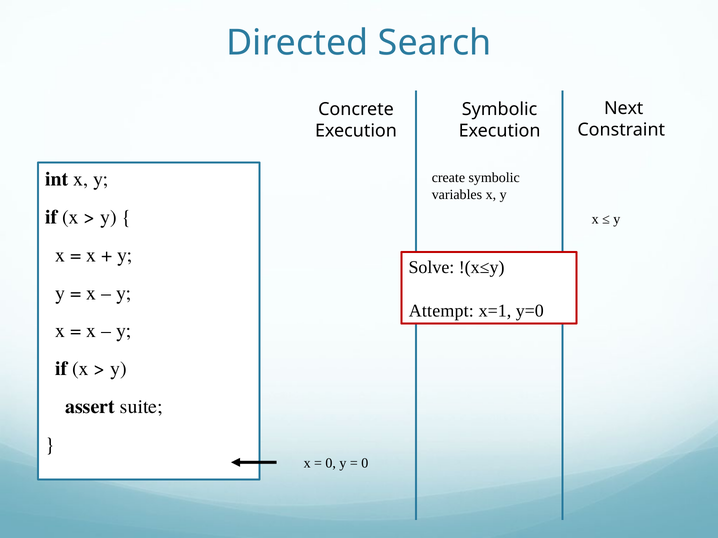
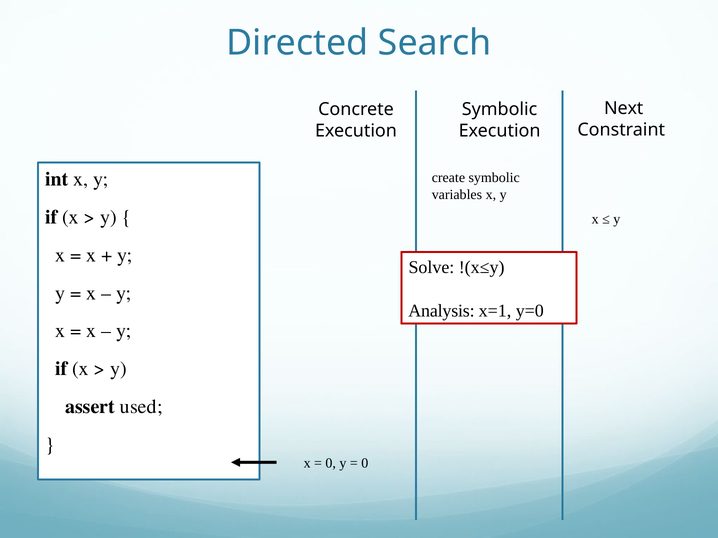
Attempt: Attempt -> Analysis
suite: suite -> used
